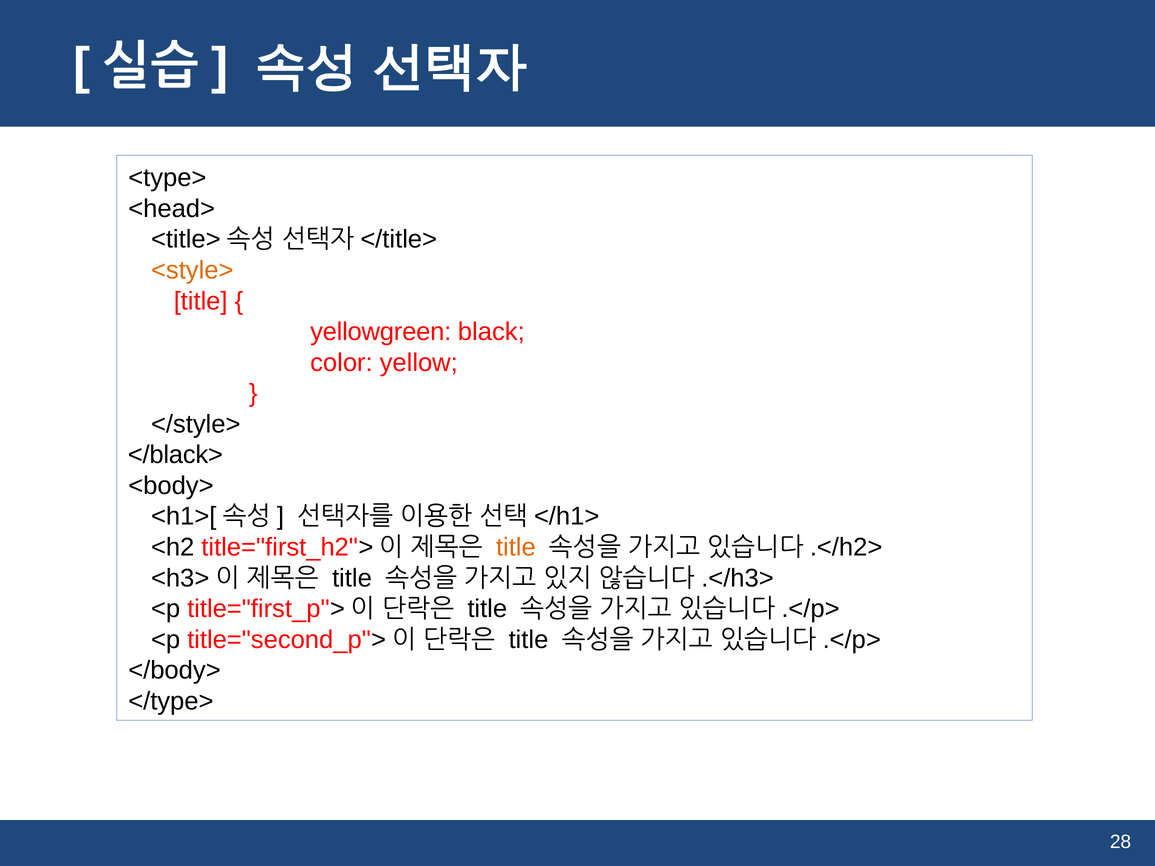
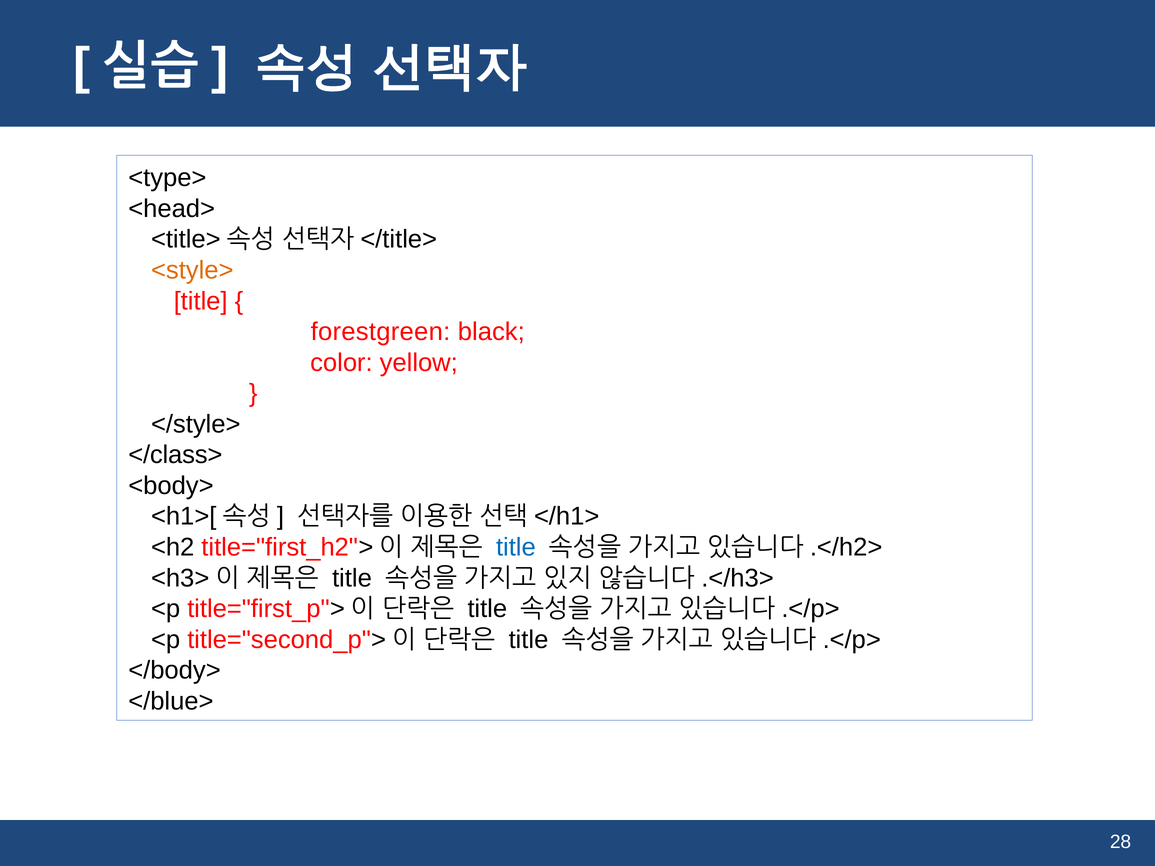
yellowgreen: yellowgreen -> forestgreen
</black>: </black> -> </class>
title at (516, 547) colour: orange -> blue
</type>: </type> -> </blue>
